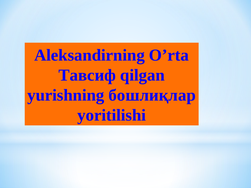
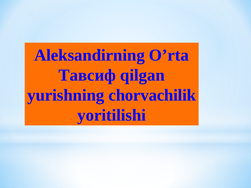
бошлиқлар: бошлиқлар -> chorvachilik
